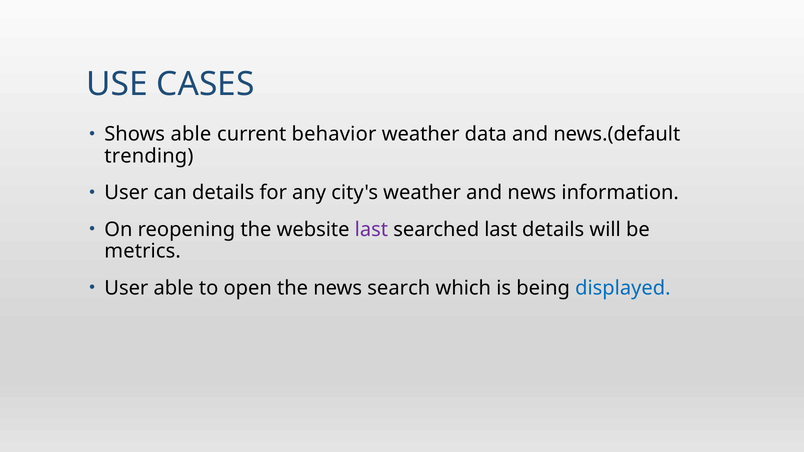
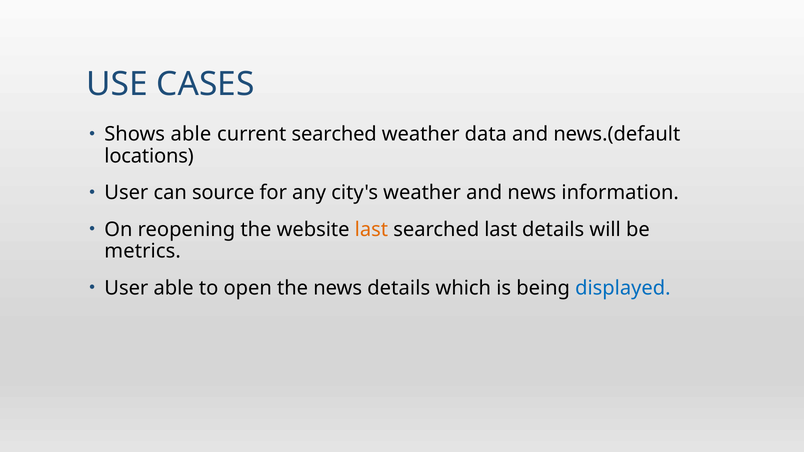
current behavior: behavior -> searched
trending: trending -> locations
can details: details -> source
last at (371, 230) colour: purple -> orange
news search: search -> details
